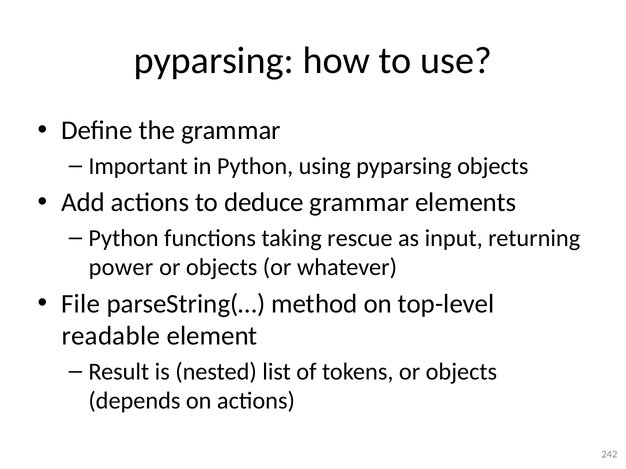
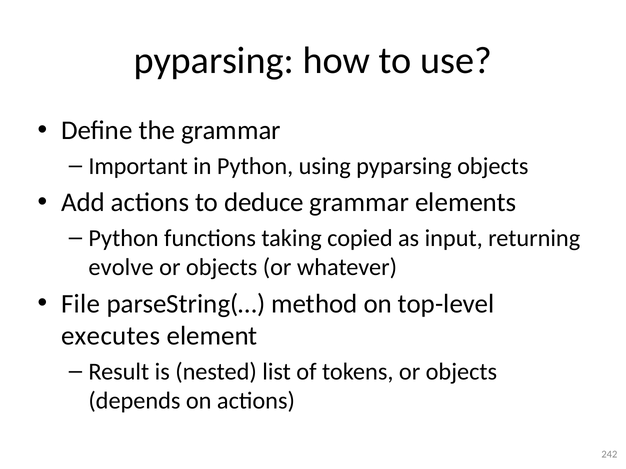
rescue: rescue -> copied
power: power -> evolve
readable: readable -> executes
